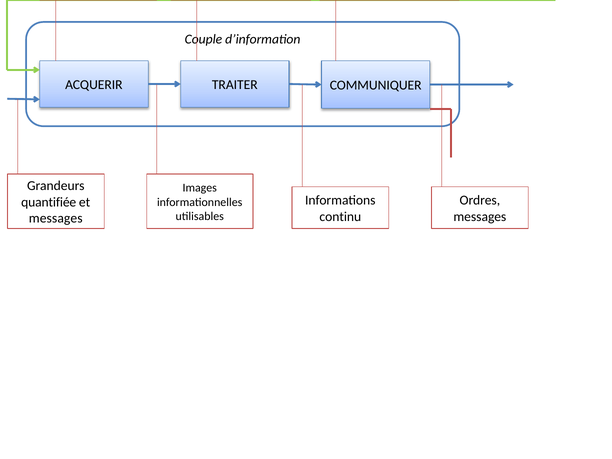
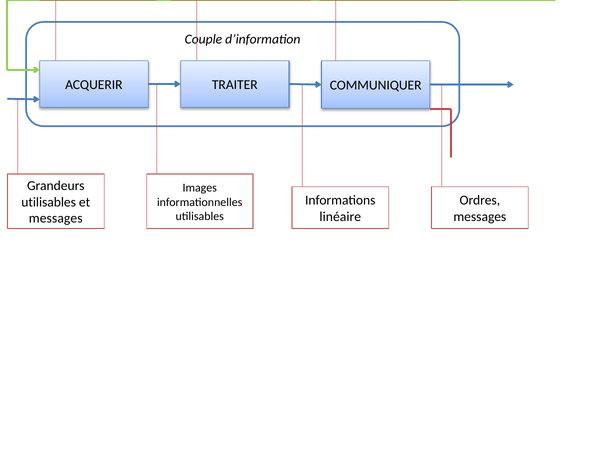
quantifiée at (49, 202): quantifiée -> utilisables
continu: continu -> linéaire
